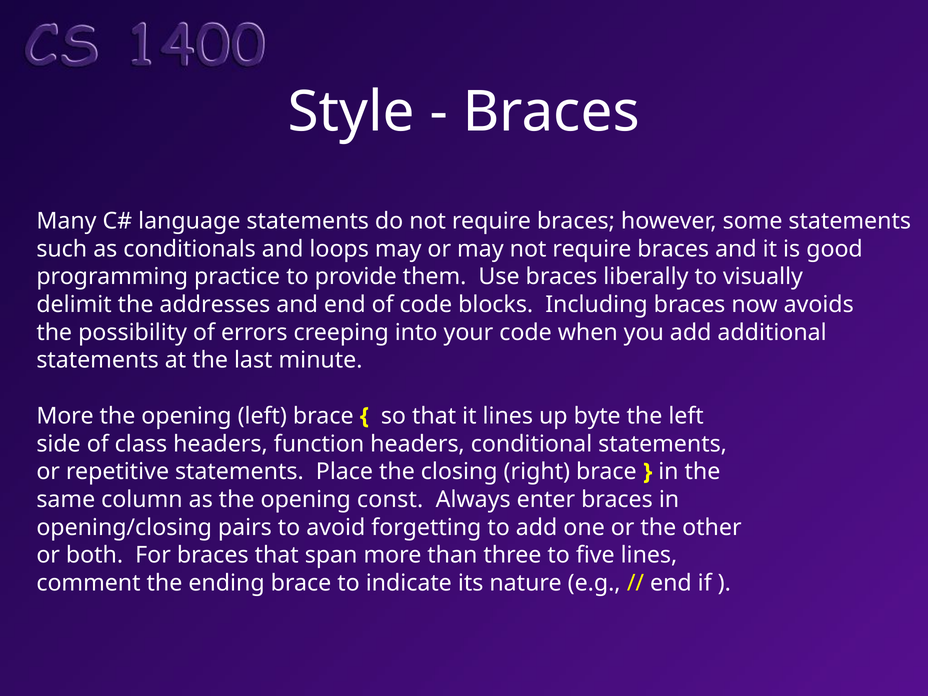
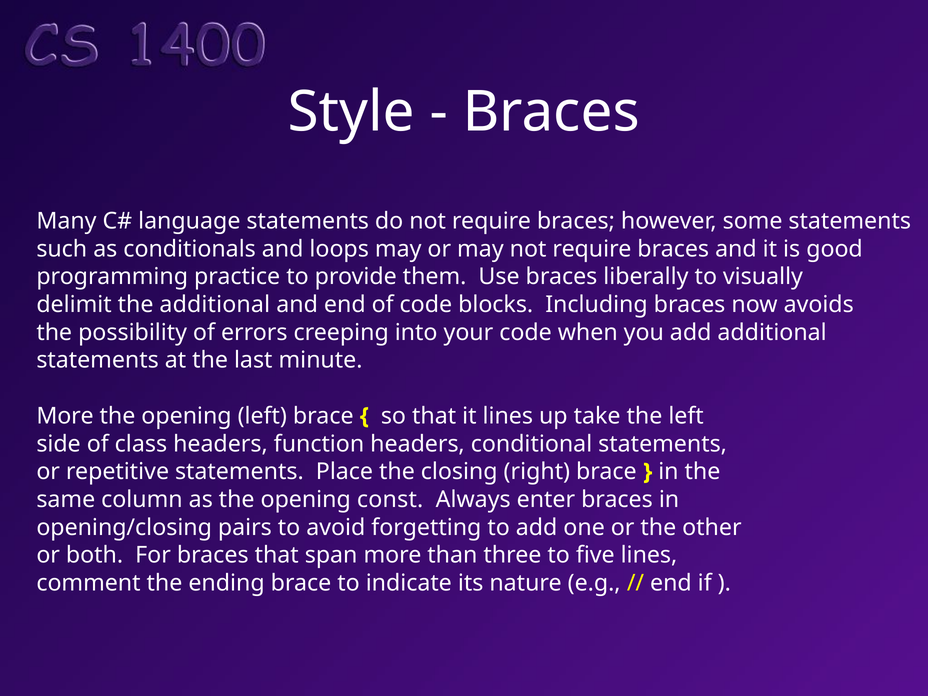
the addresses: addresses -> additional
byte: byte -> take
